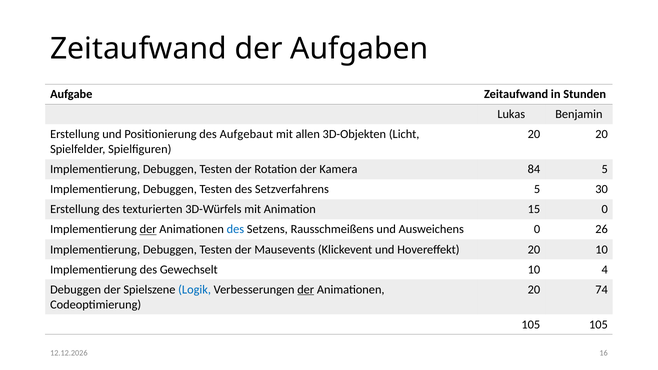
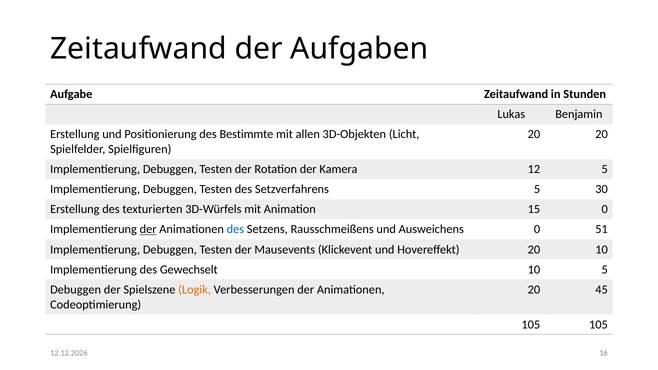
Aufgebaut: Aufgebaut -> Bestimmte
84: 84 -> 12
26: 26 -> 51
10 4: 4 -> 5
Logik colour: blue -> orange
der at (306, 290) underline: present -> none
74: 74 -> 45
